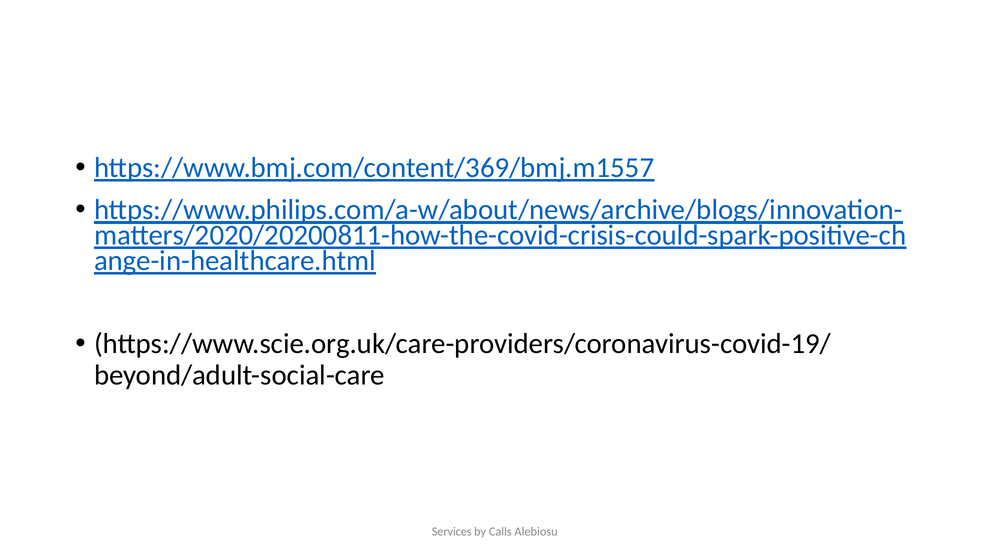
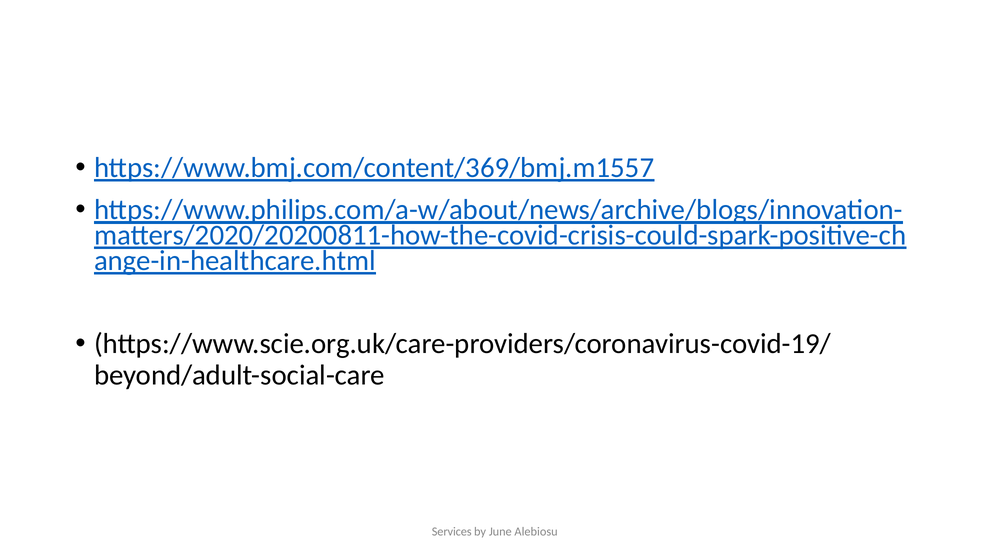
Calls: Calls -> June
